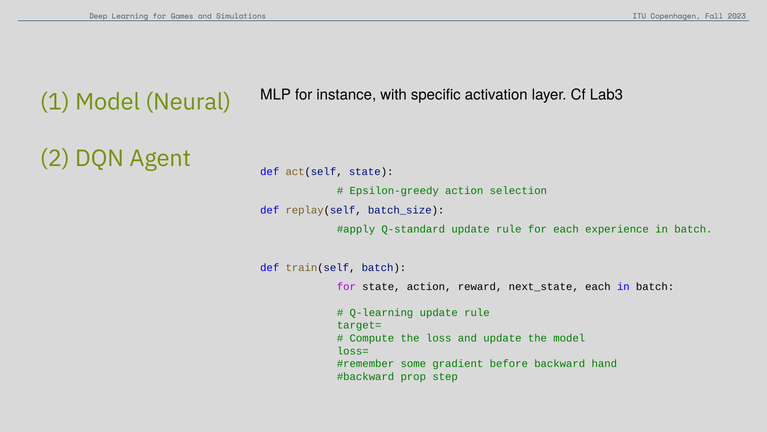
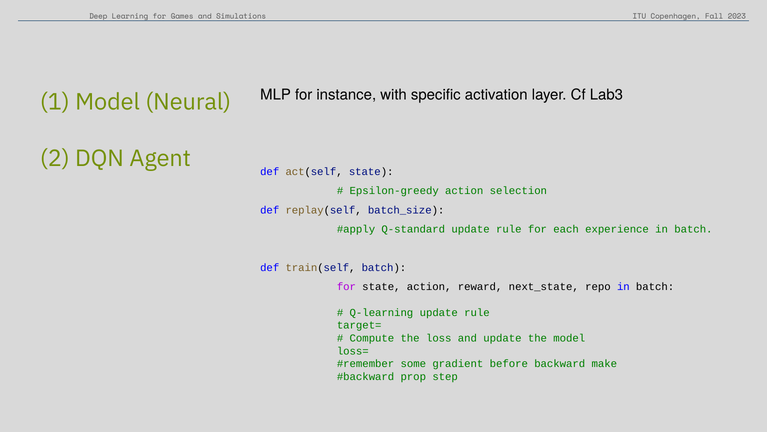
next_state each: each -> repo
hand: hand -> make
